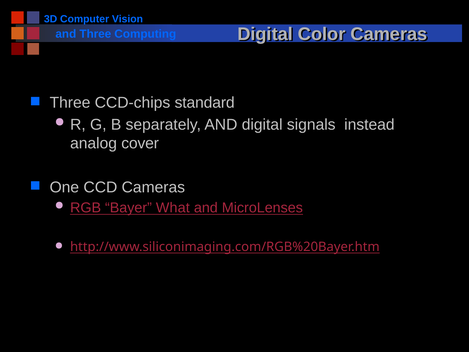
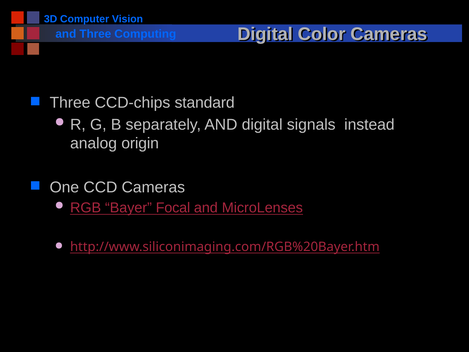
cover: cover -> origin
What: What -> Focal
